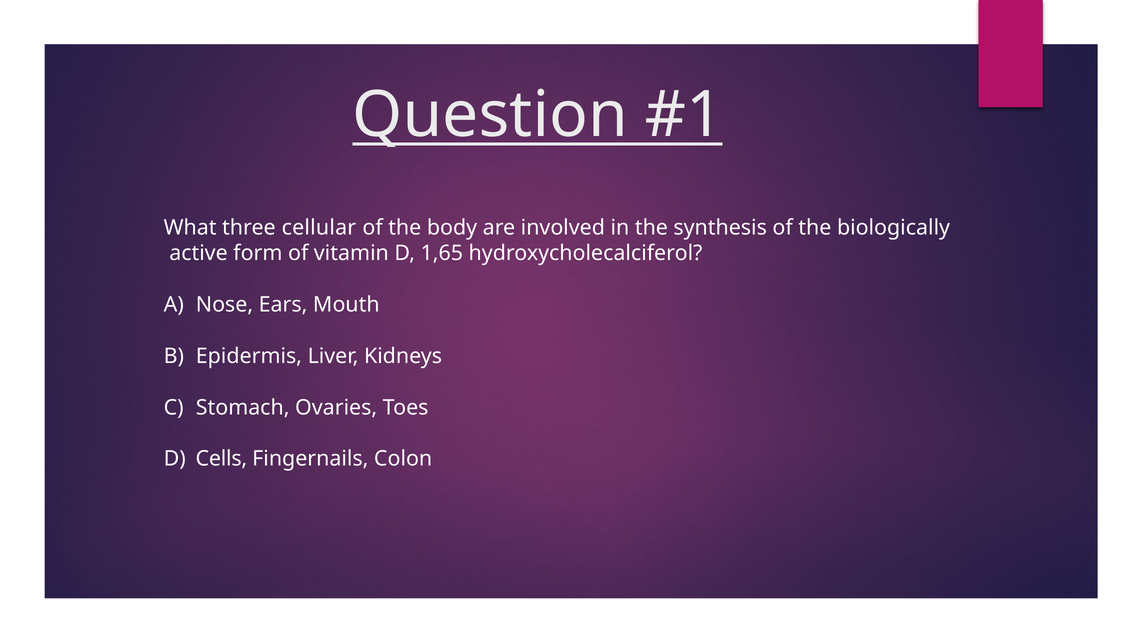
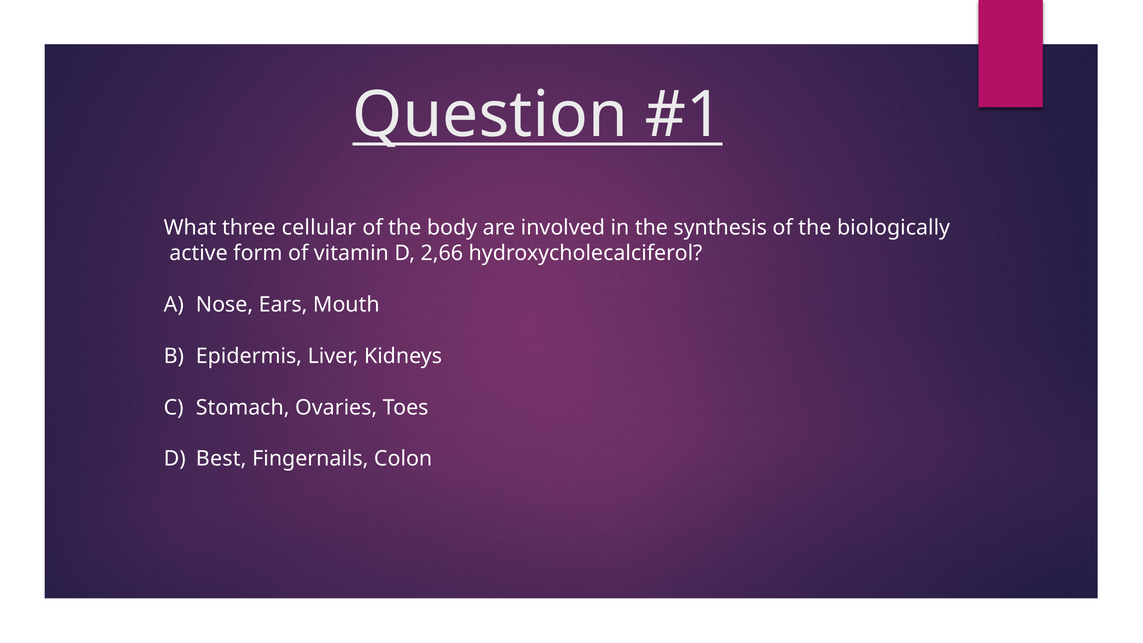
1,65: 1,65 -> 2,66
Cells: Cells -> Best
